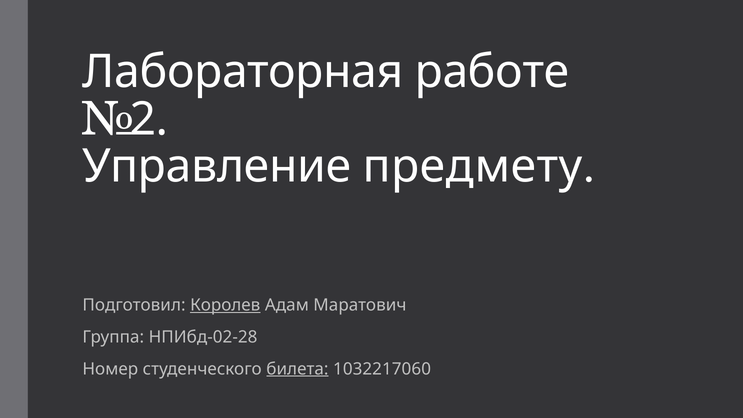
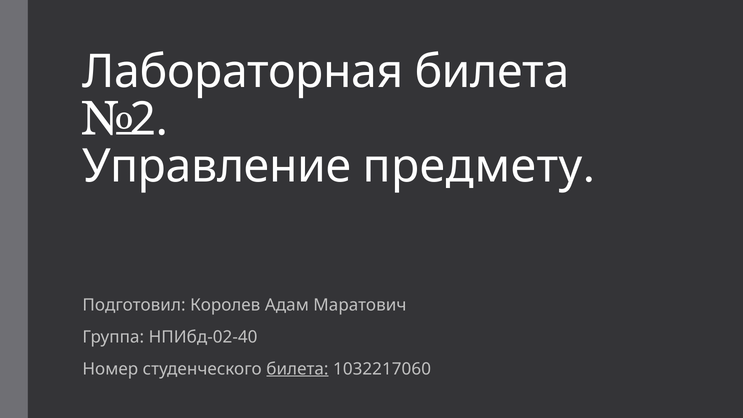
Лабораторная работе: работе -> билета
Королев underline: present -> none
НПИбд-02-28: НПИбд-02-28 -> НПИбд-02-40
